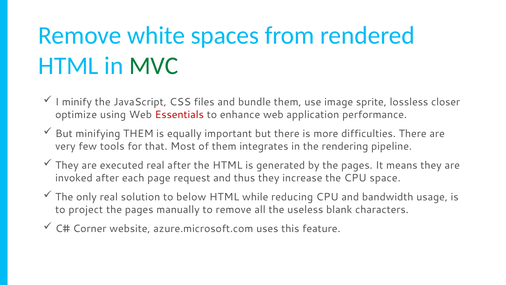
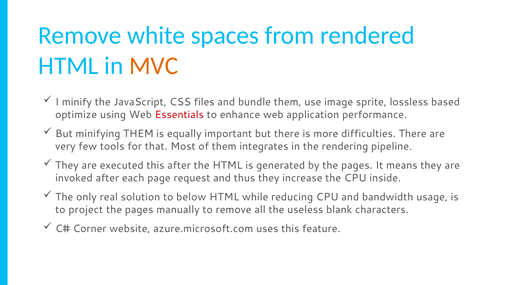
MVC colour: green -> orange
closer: closer -> based
executed real: real -> this
space: space -> inside
